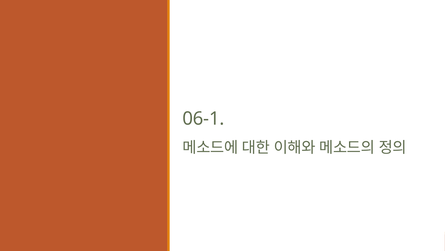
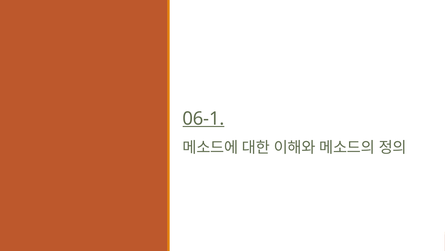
06-1 underline: none -> present
